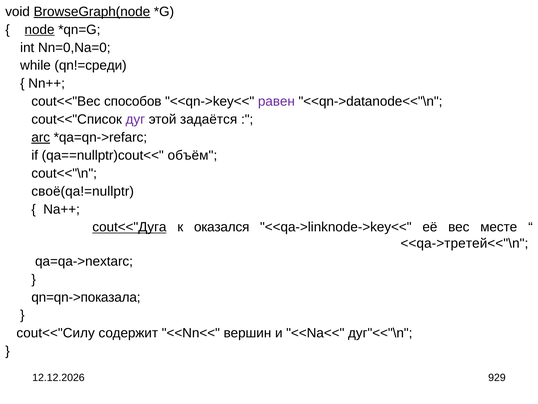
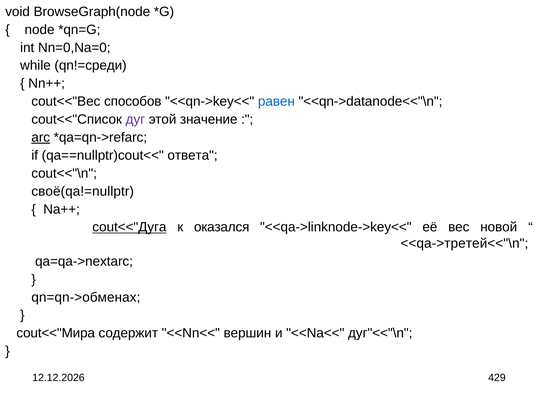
BrowseGraph(node underline: present -> none
node underline: present -> none
равен colour: purple -> blue
задаётся: задаётся -> значение
объём: объём -> ответа
месте: месте -> новой
qn=qn->показала: qn=qn->показала -> qn=qn->обменах
cout<<"Силу: cout<<"Силу -> cout<<"Мира
929: 929 -> 429
